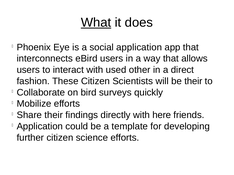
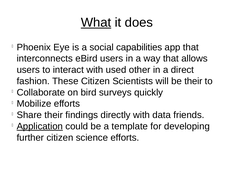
social application: application -> capabilities
here: here -> data
Application at (40, 127) underline: none -> present
